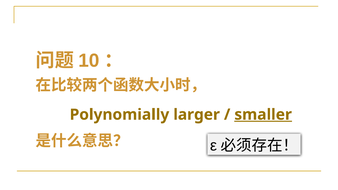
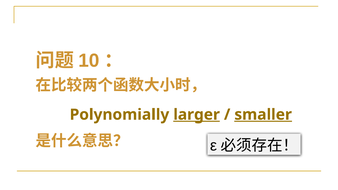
larger underline: none -> present
